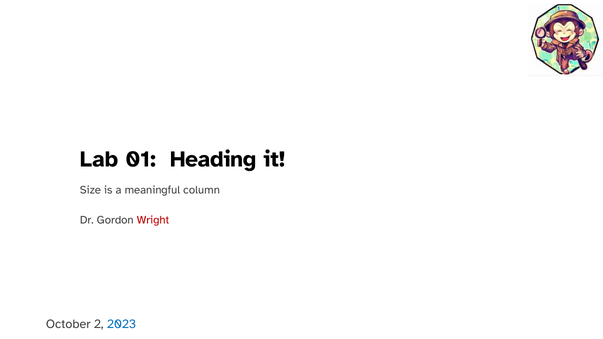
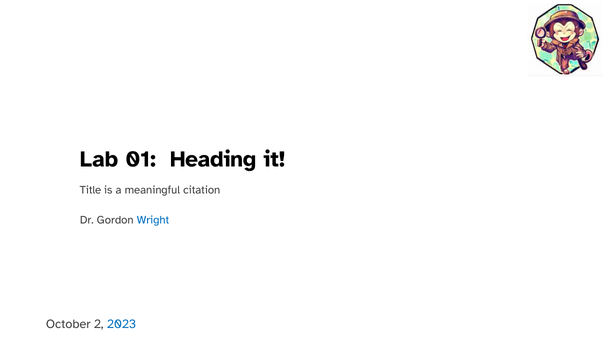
Size: Size -> Title
column: column -> citation
Wright colour: red -> blue
